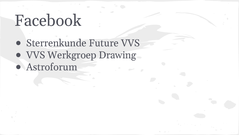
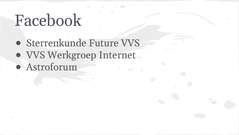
Drawing: Drawing -> Internet
